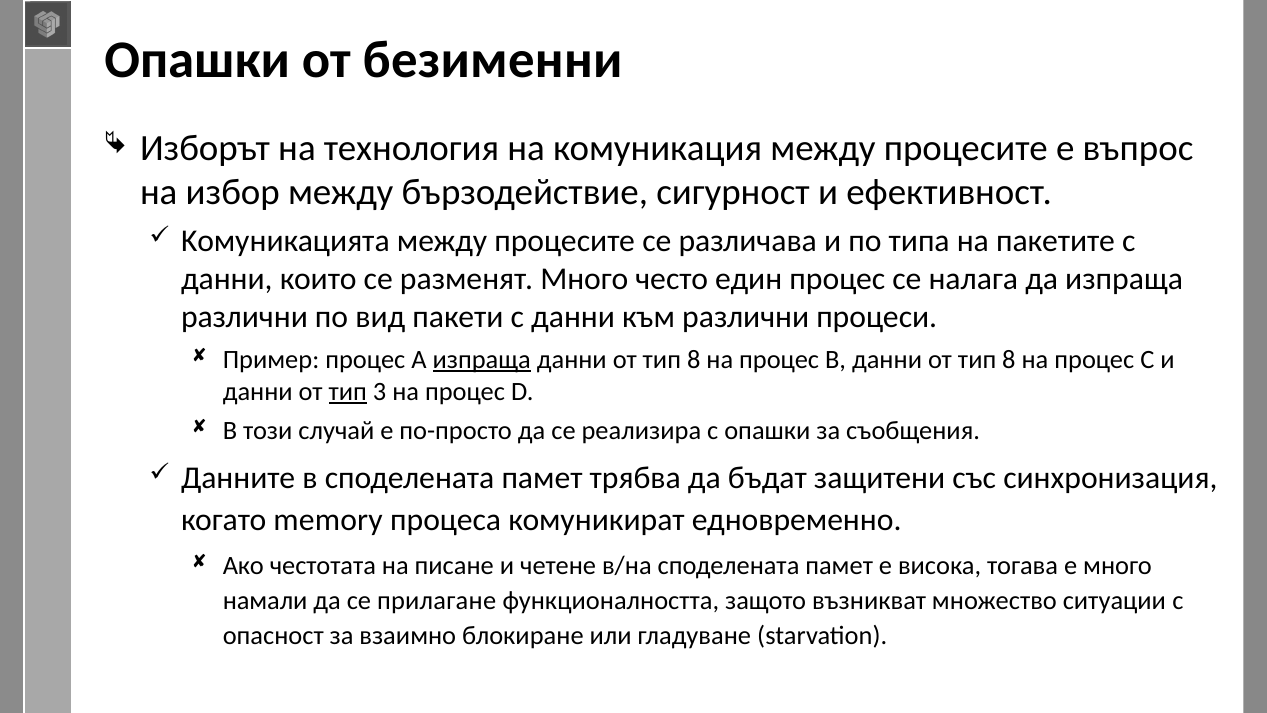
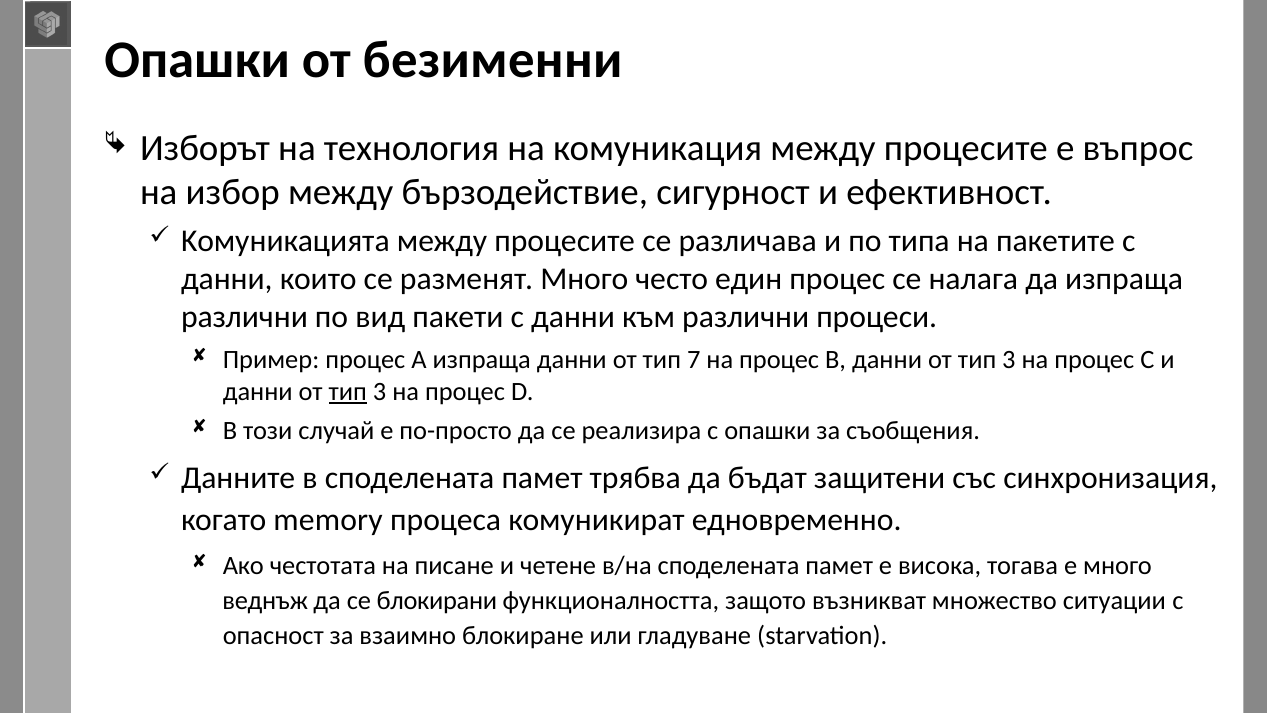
изпраща at (482, 360) underline: present -> none
8 at (694, 360): 8 -> 7
8 at (1009, 360): 8 -> 3
намали: намали -> веднъж
прилагане: прилагане -> блокирани
